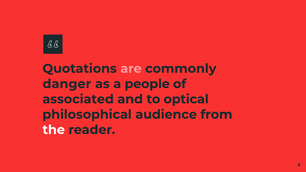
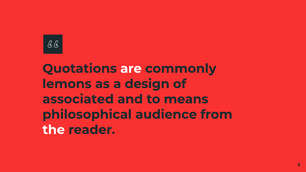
are colour: pink -> white
danger: danger -> lemons
people: people -> design
optical: optical -> means
